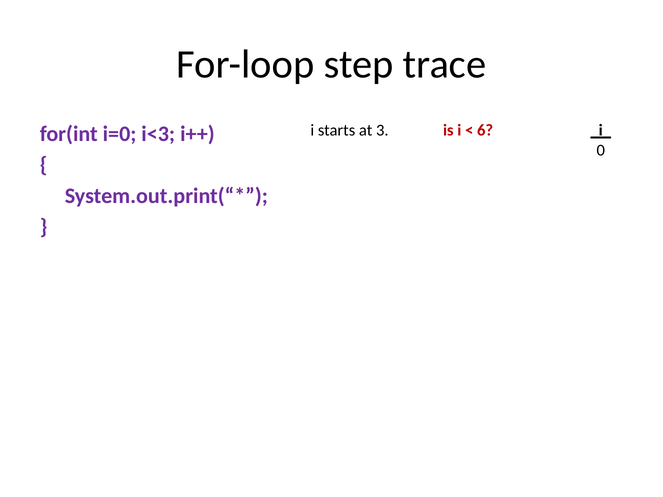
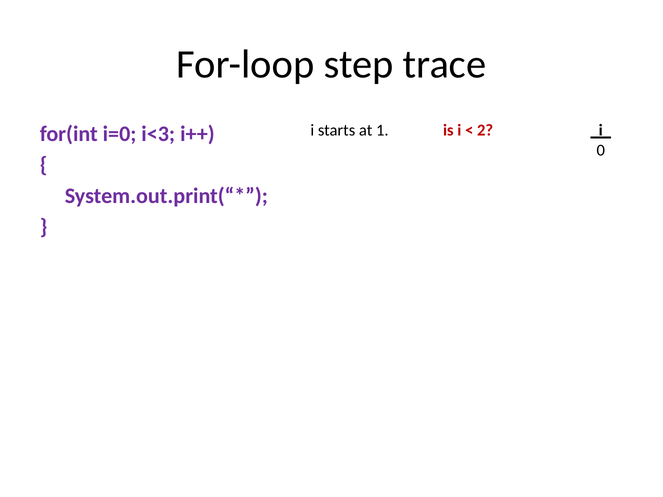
3: 3 -> 1
6: 6 -> 2
